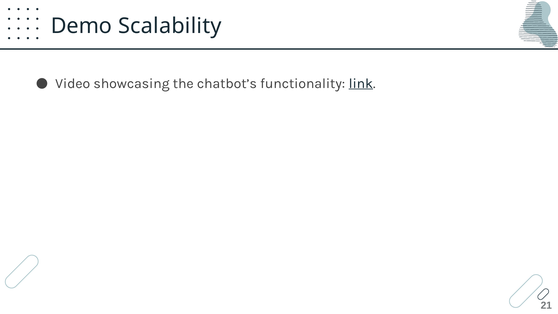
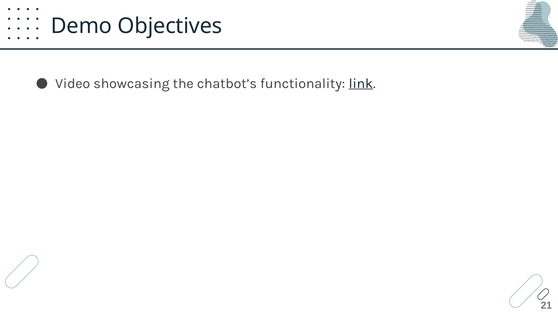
Scalability: Scalability -> Objectives
